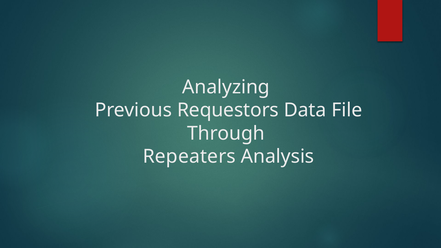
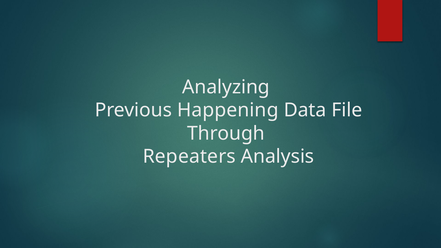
Requestors: Requestors -> Happening
